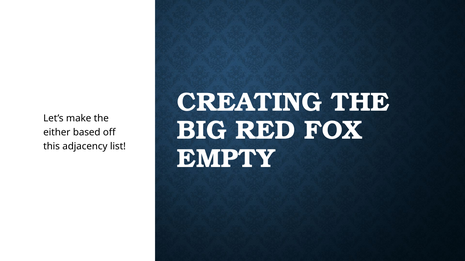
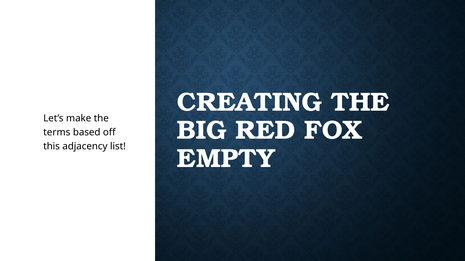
either: either -> terms
